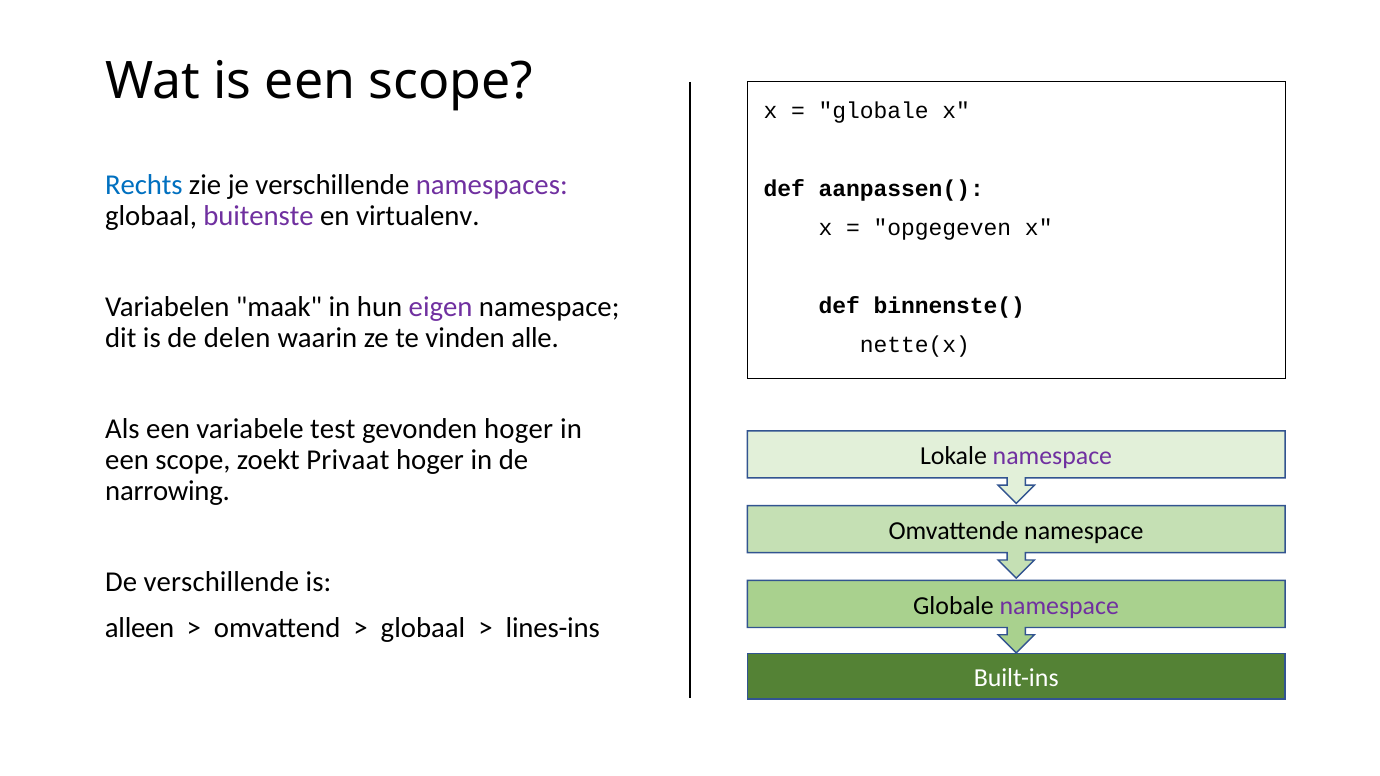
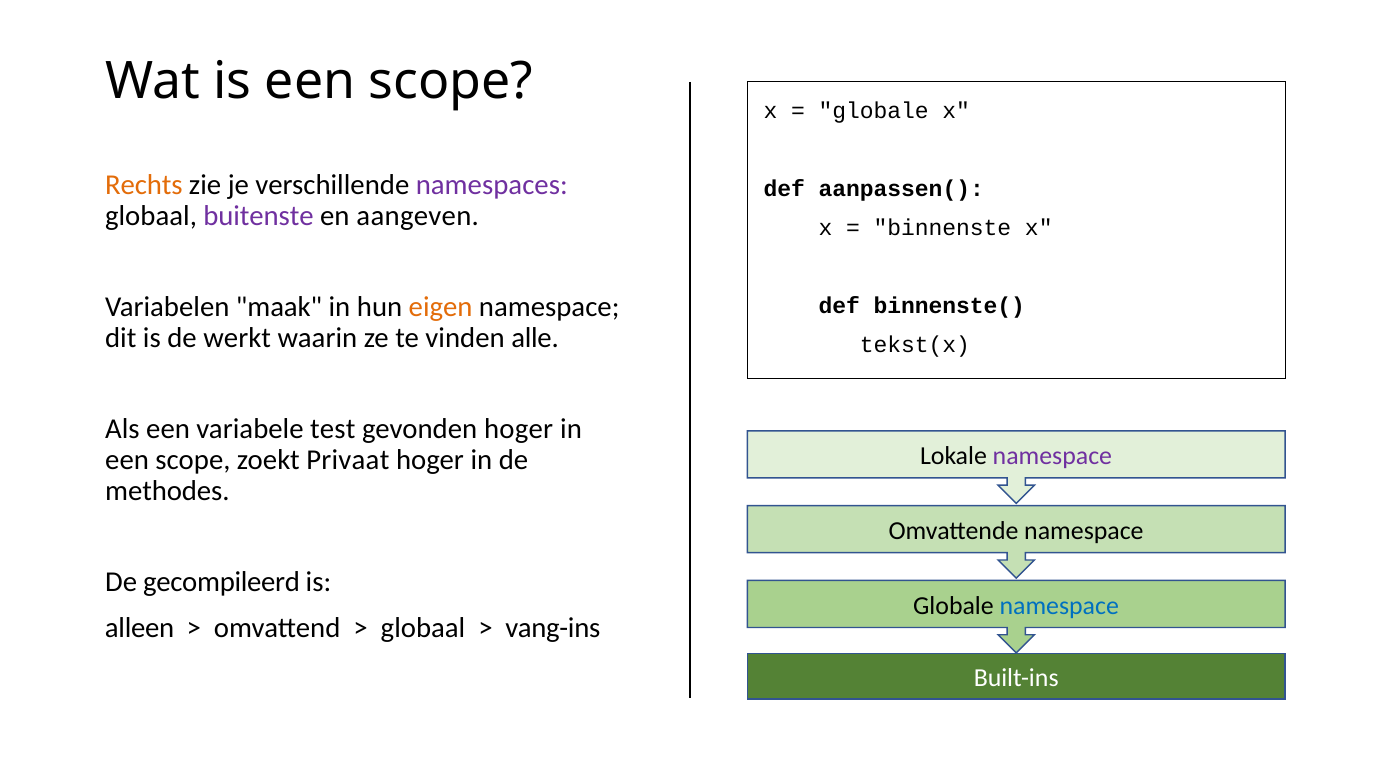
Rechts colour: blue -> orange
virtualenv: virtualenv -> aangeven
opgegeven: opgegeven -> binnenste
eigen colour: purple -> orange
delen: delen -> werkt
nette(x: nette(x -> tekst(x
narrowing: narrowing -> methodes
De verschillende: verschillende -> gecompileerd
namespace at (1059, 606) colour: purple -> blue
lines-ins: lines-ins -> vang-ins
